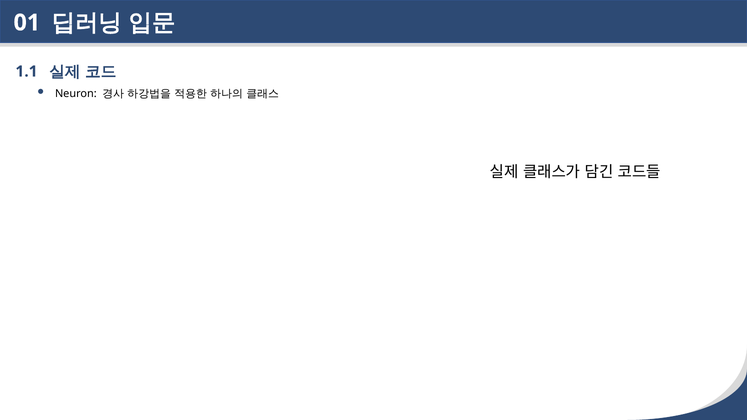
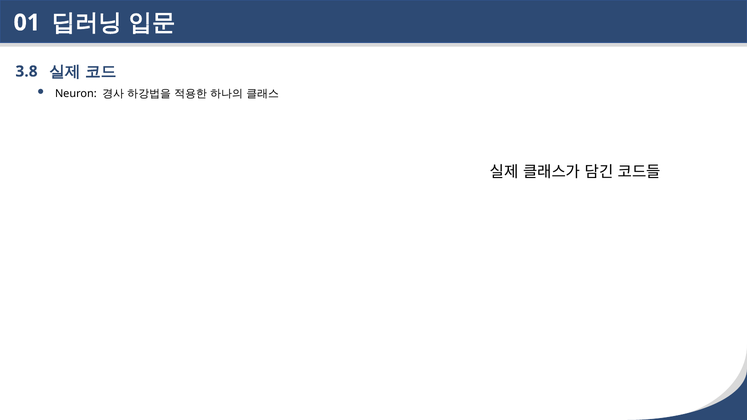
1.1: 1.1 -> 3.8
